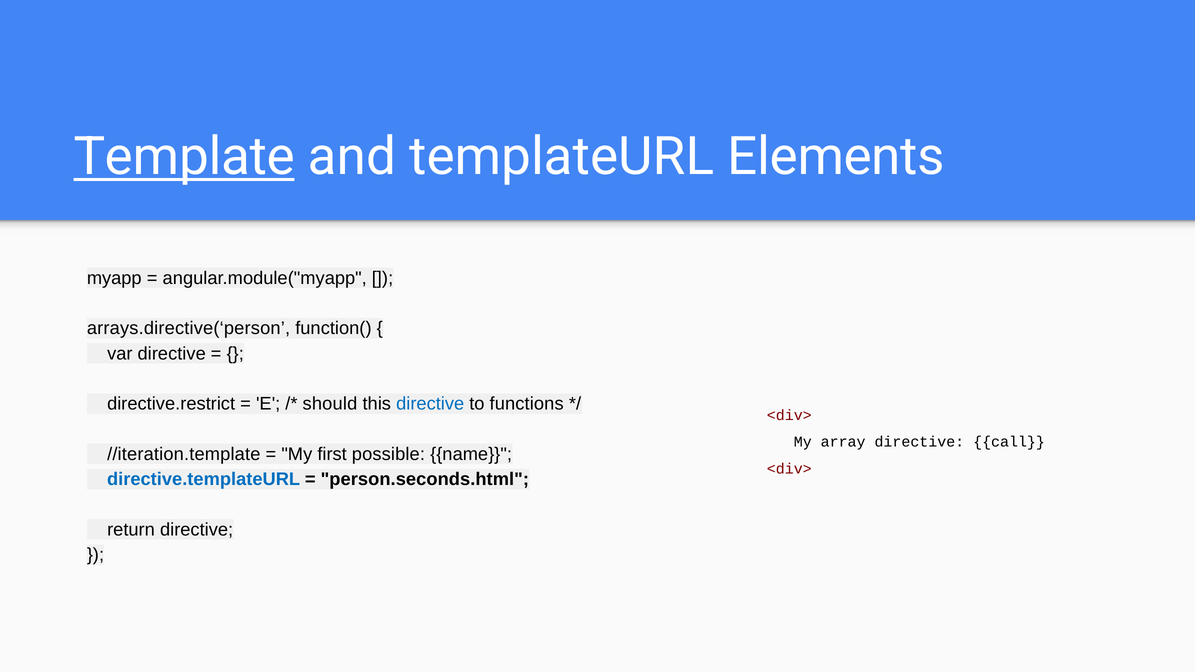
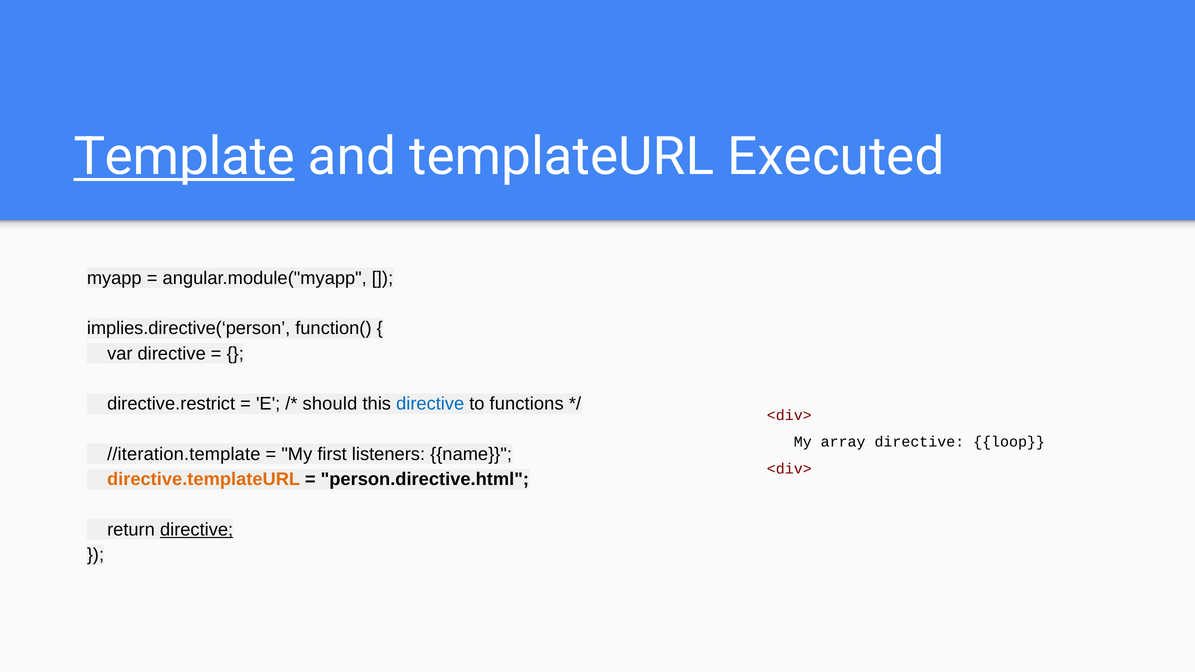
Elements: Elements -> Executed
arrays.directive(‘person: arrays.directive(‘person -> implies.directive(‘person
call: call -> loop
possible: possible -> listeners
directive.templateURL colour: blue -> orange
person.seconds.html: person.seconds.html -> person.directive.html
directive at (197, 530) underline: none -> present
